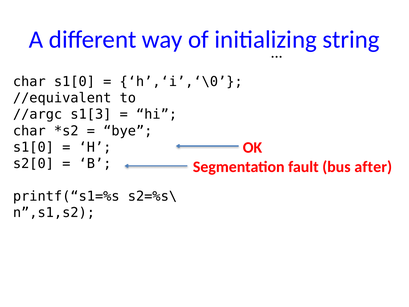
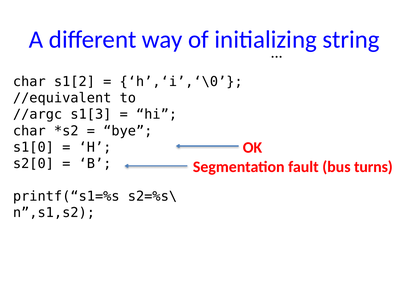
char s1[0: s1[0 -> s1[2
after: after -> turns
